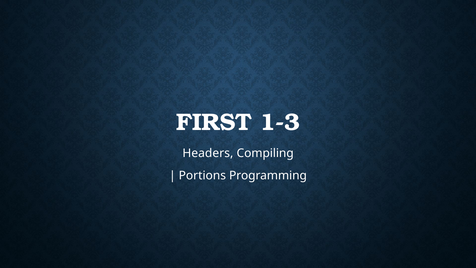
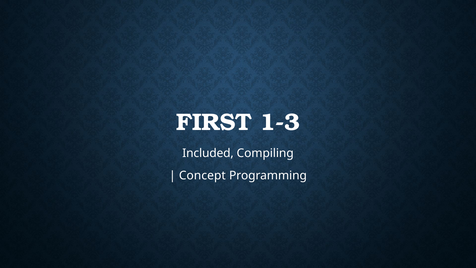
Headers: Headers -> Included
Portions: Portions -> Concept
